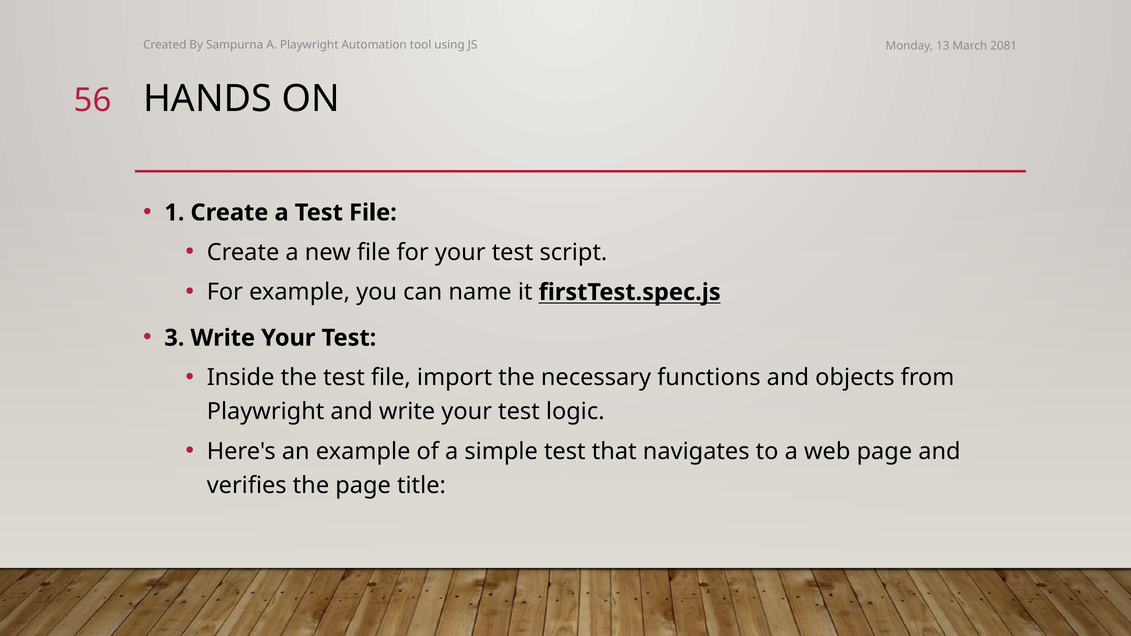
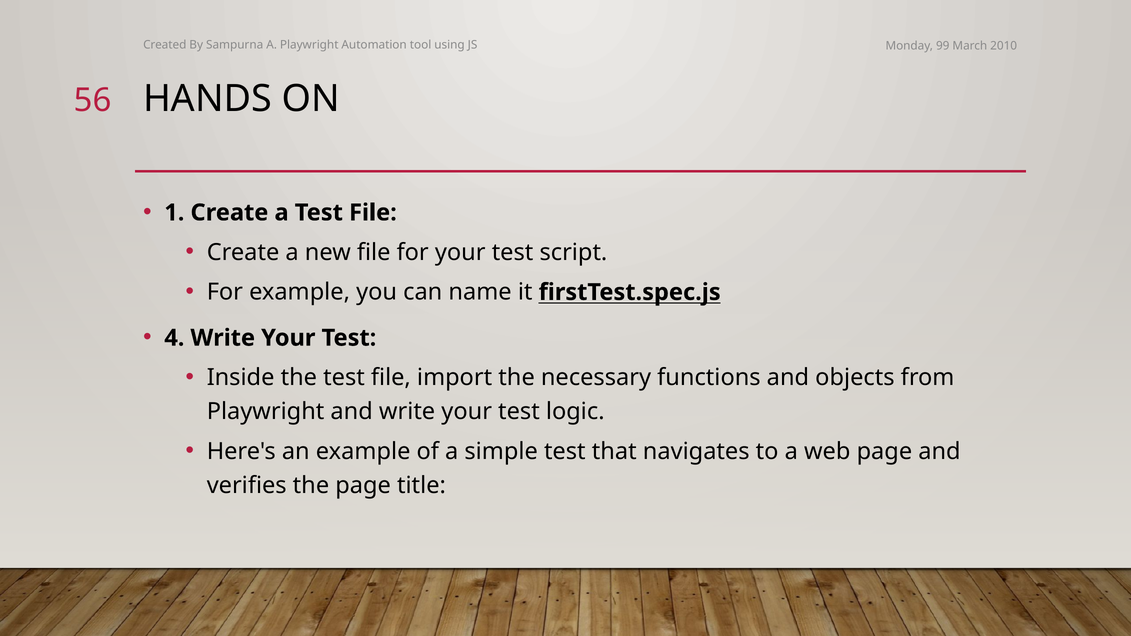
13: 13 -> 99
2081: 2081 -> 2010
3: 3 -> 4
